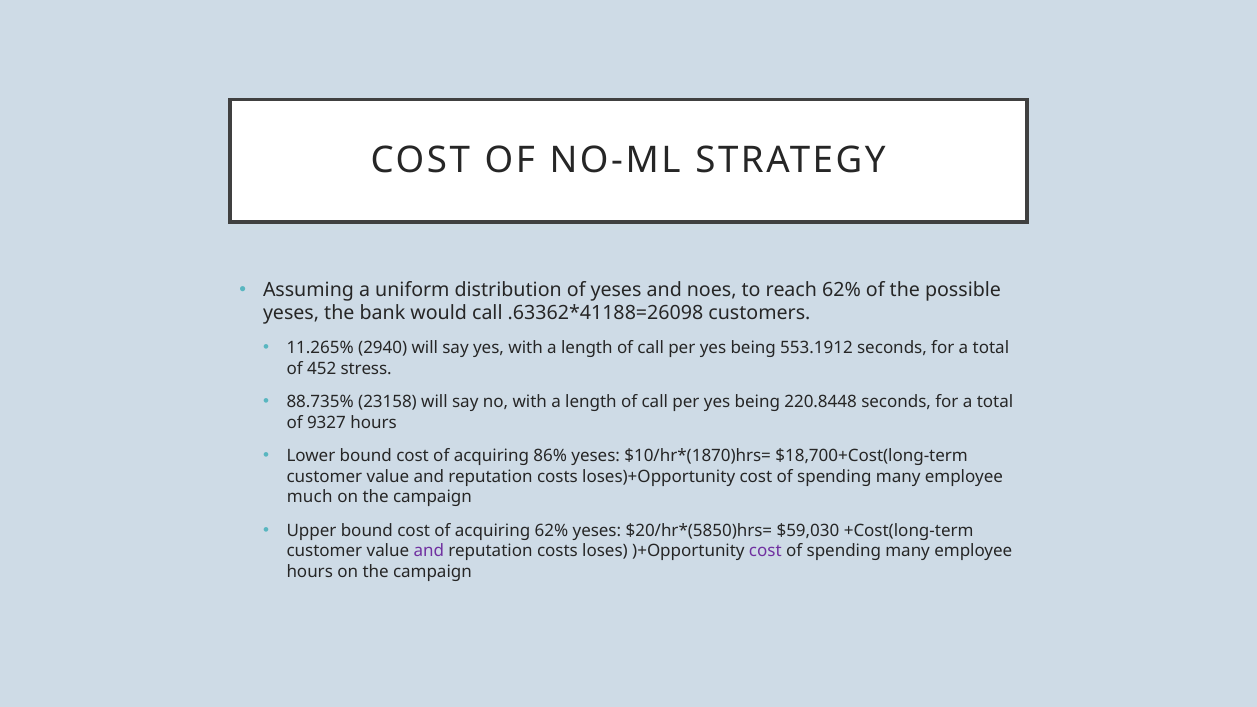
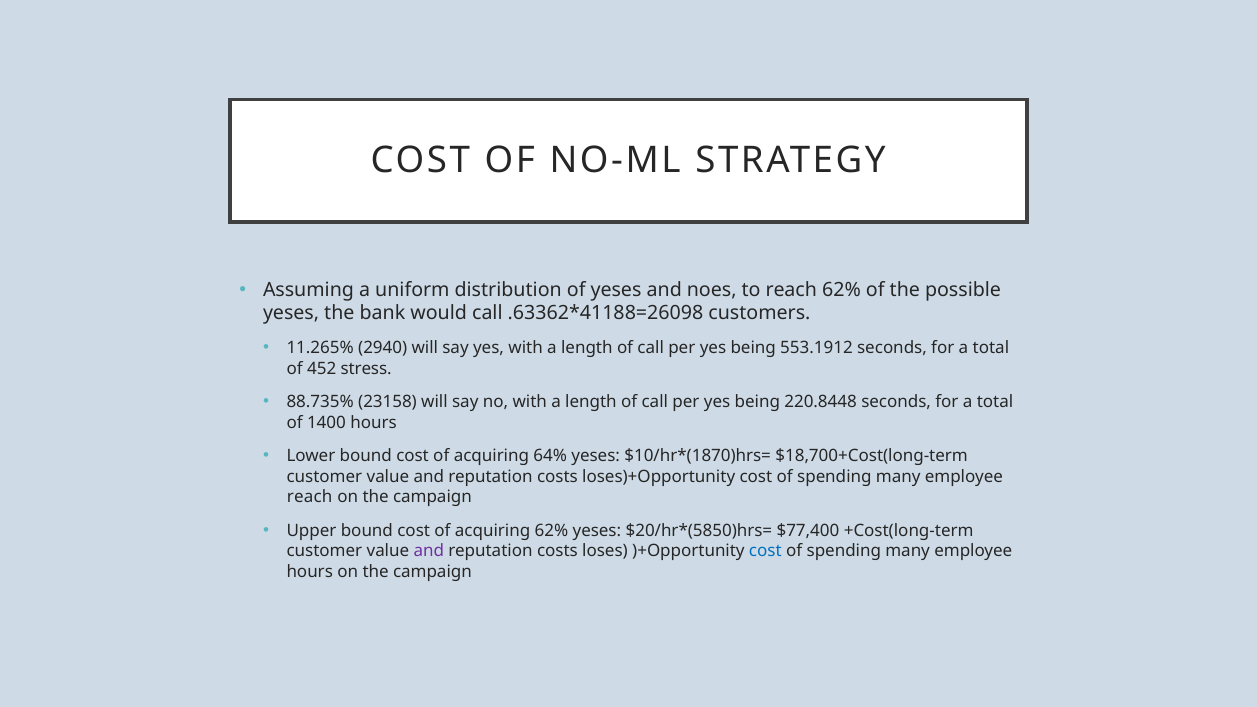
9327: 9327 -> 1400
86%: 86% -> 64%
much at (310, 497): much -> reach
$59,030: $59,030 -> $77,400
cost at (765, 551) colour: purple -> blue
